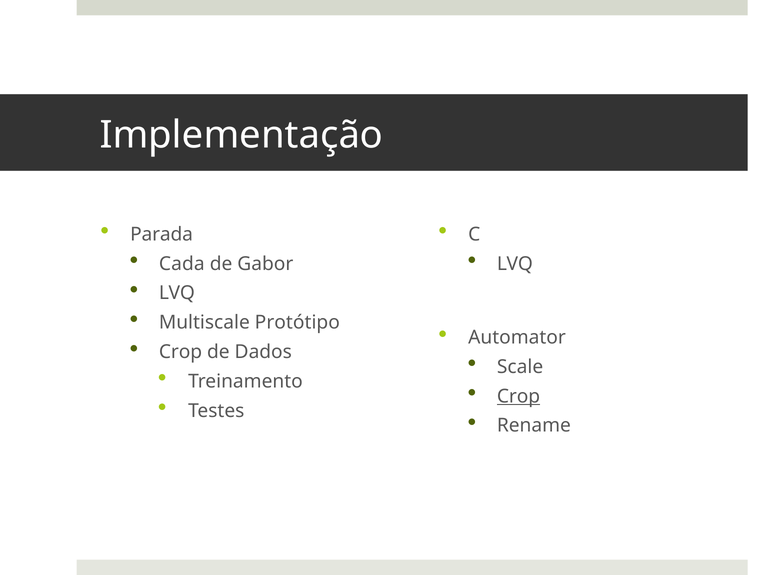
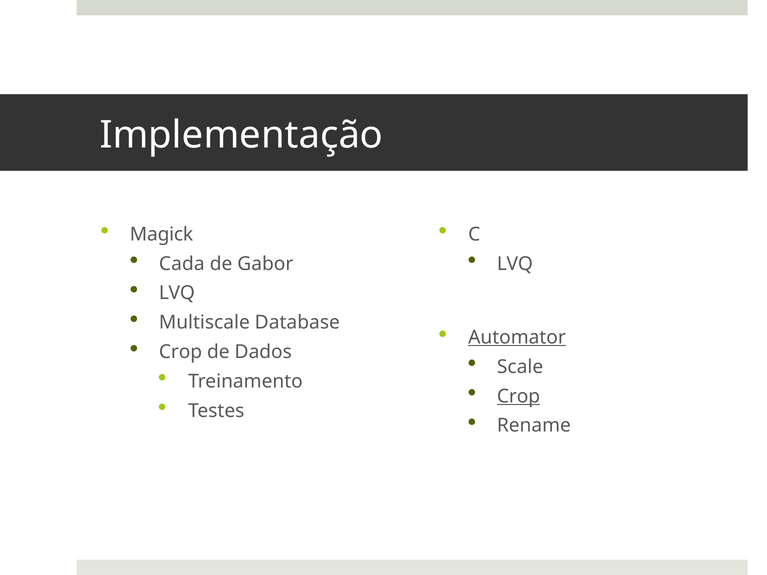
Parada: Parada -> Magick
Protótipo: Protótipo -> Database
Automator underline: none -> present
